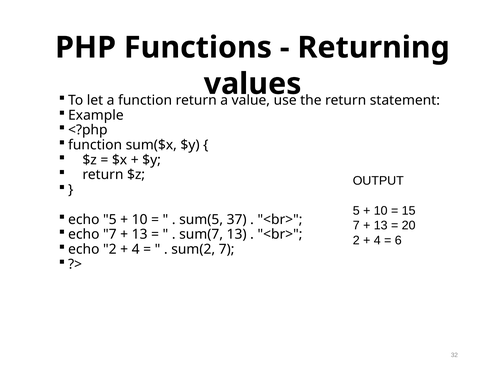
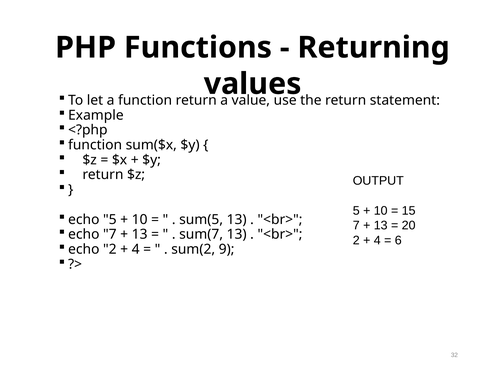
sum(5 37: 37 -> 13
sum(2 7: 7 -> 9
